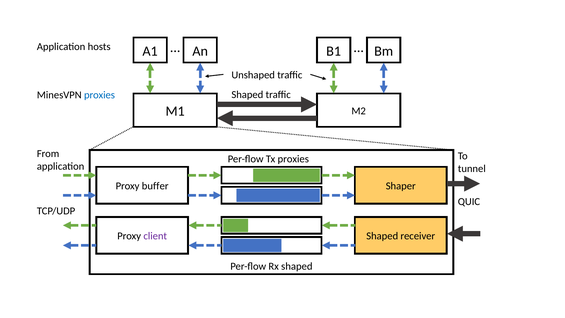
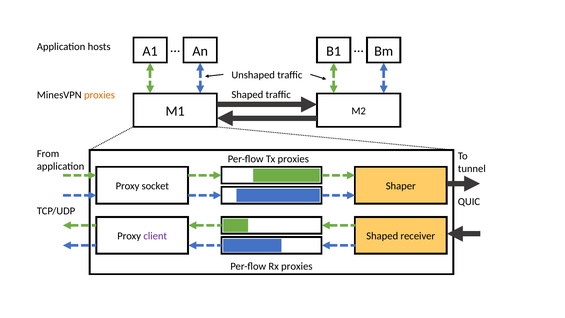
proxies at (99, 95) colour: blue -> orange
buffer: buffer -> socket
Rx shaped: shaped -> proxies
